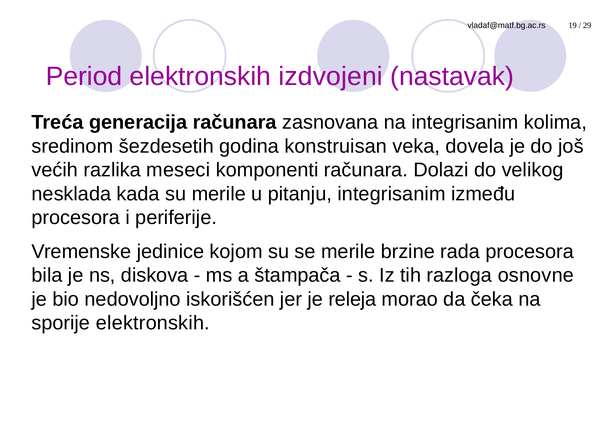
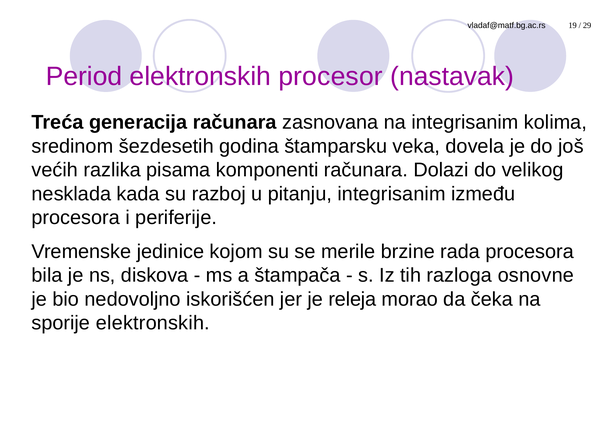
izdvojeni: izdvojeni -> procesor
konstruisan: konstruisan -> štamparsku
meseci: meseci -> pisama
su merile: merile -> razboj
